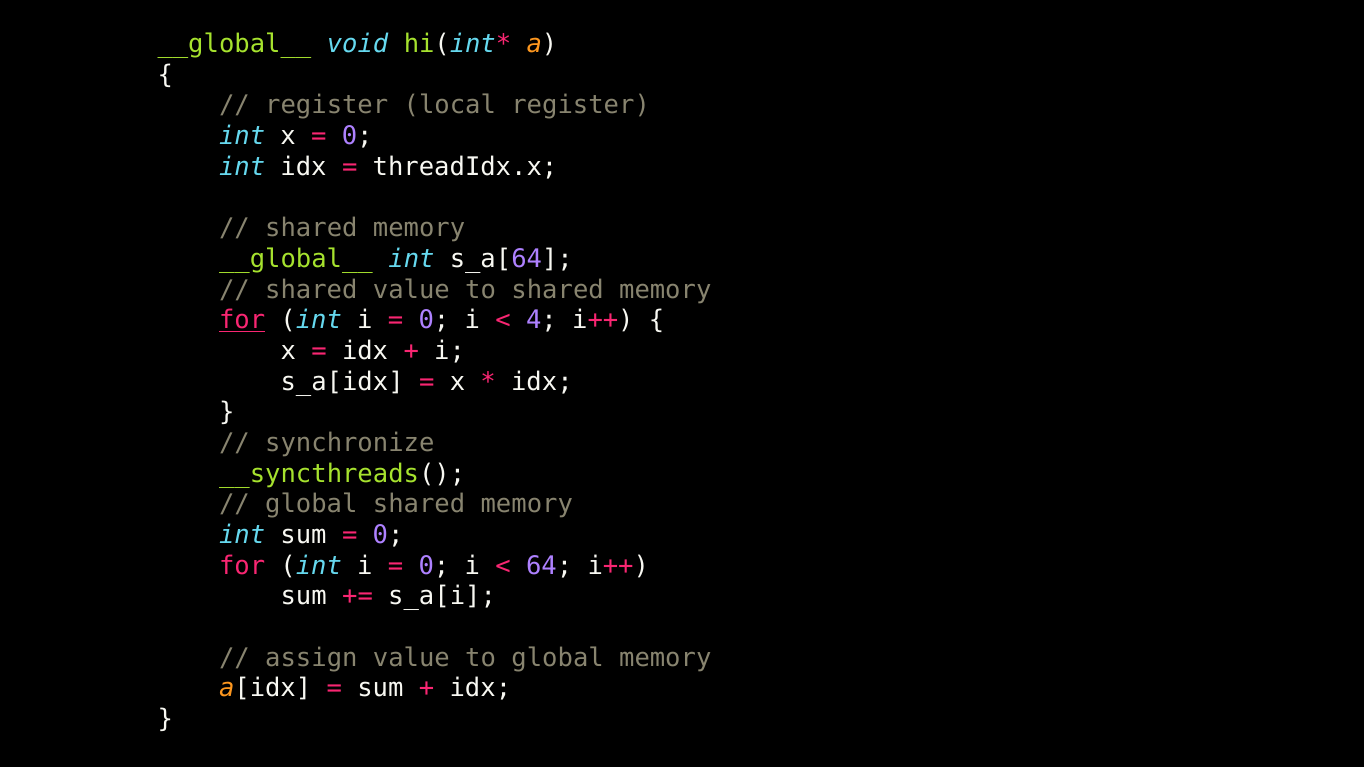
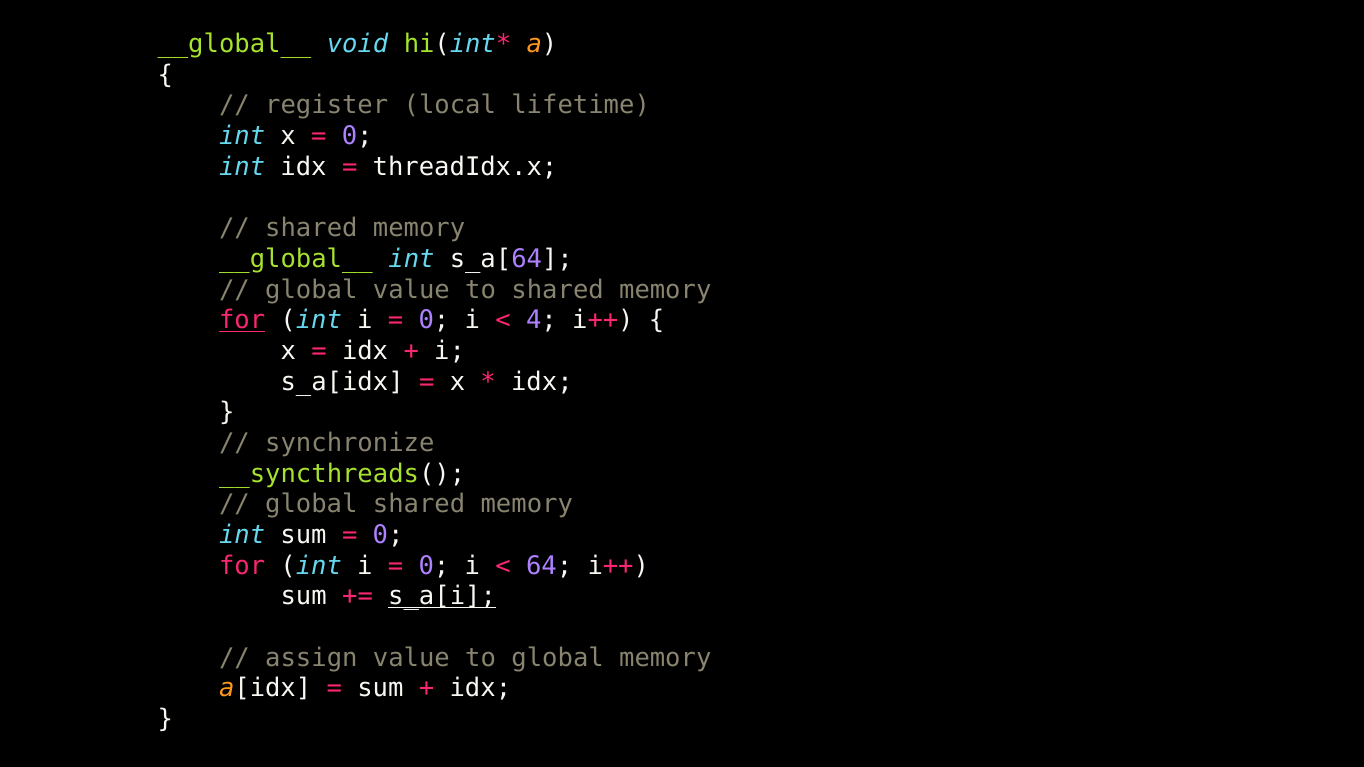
local register: register -> lifetime
shared at (311, 290): shared -> global
s_a[i underline: none -> present
